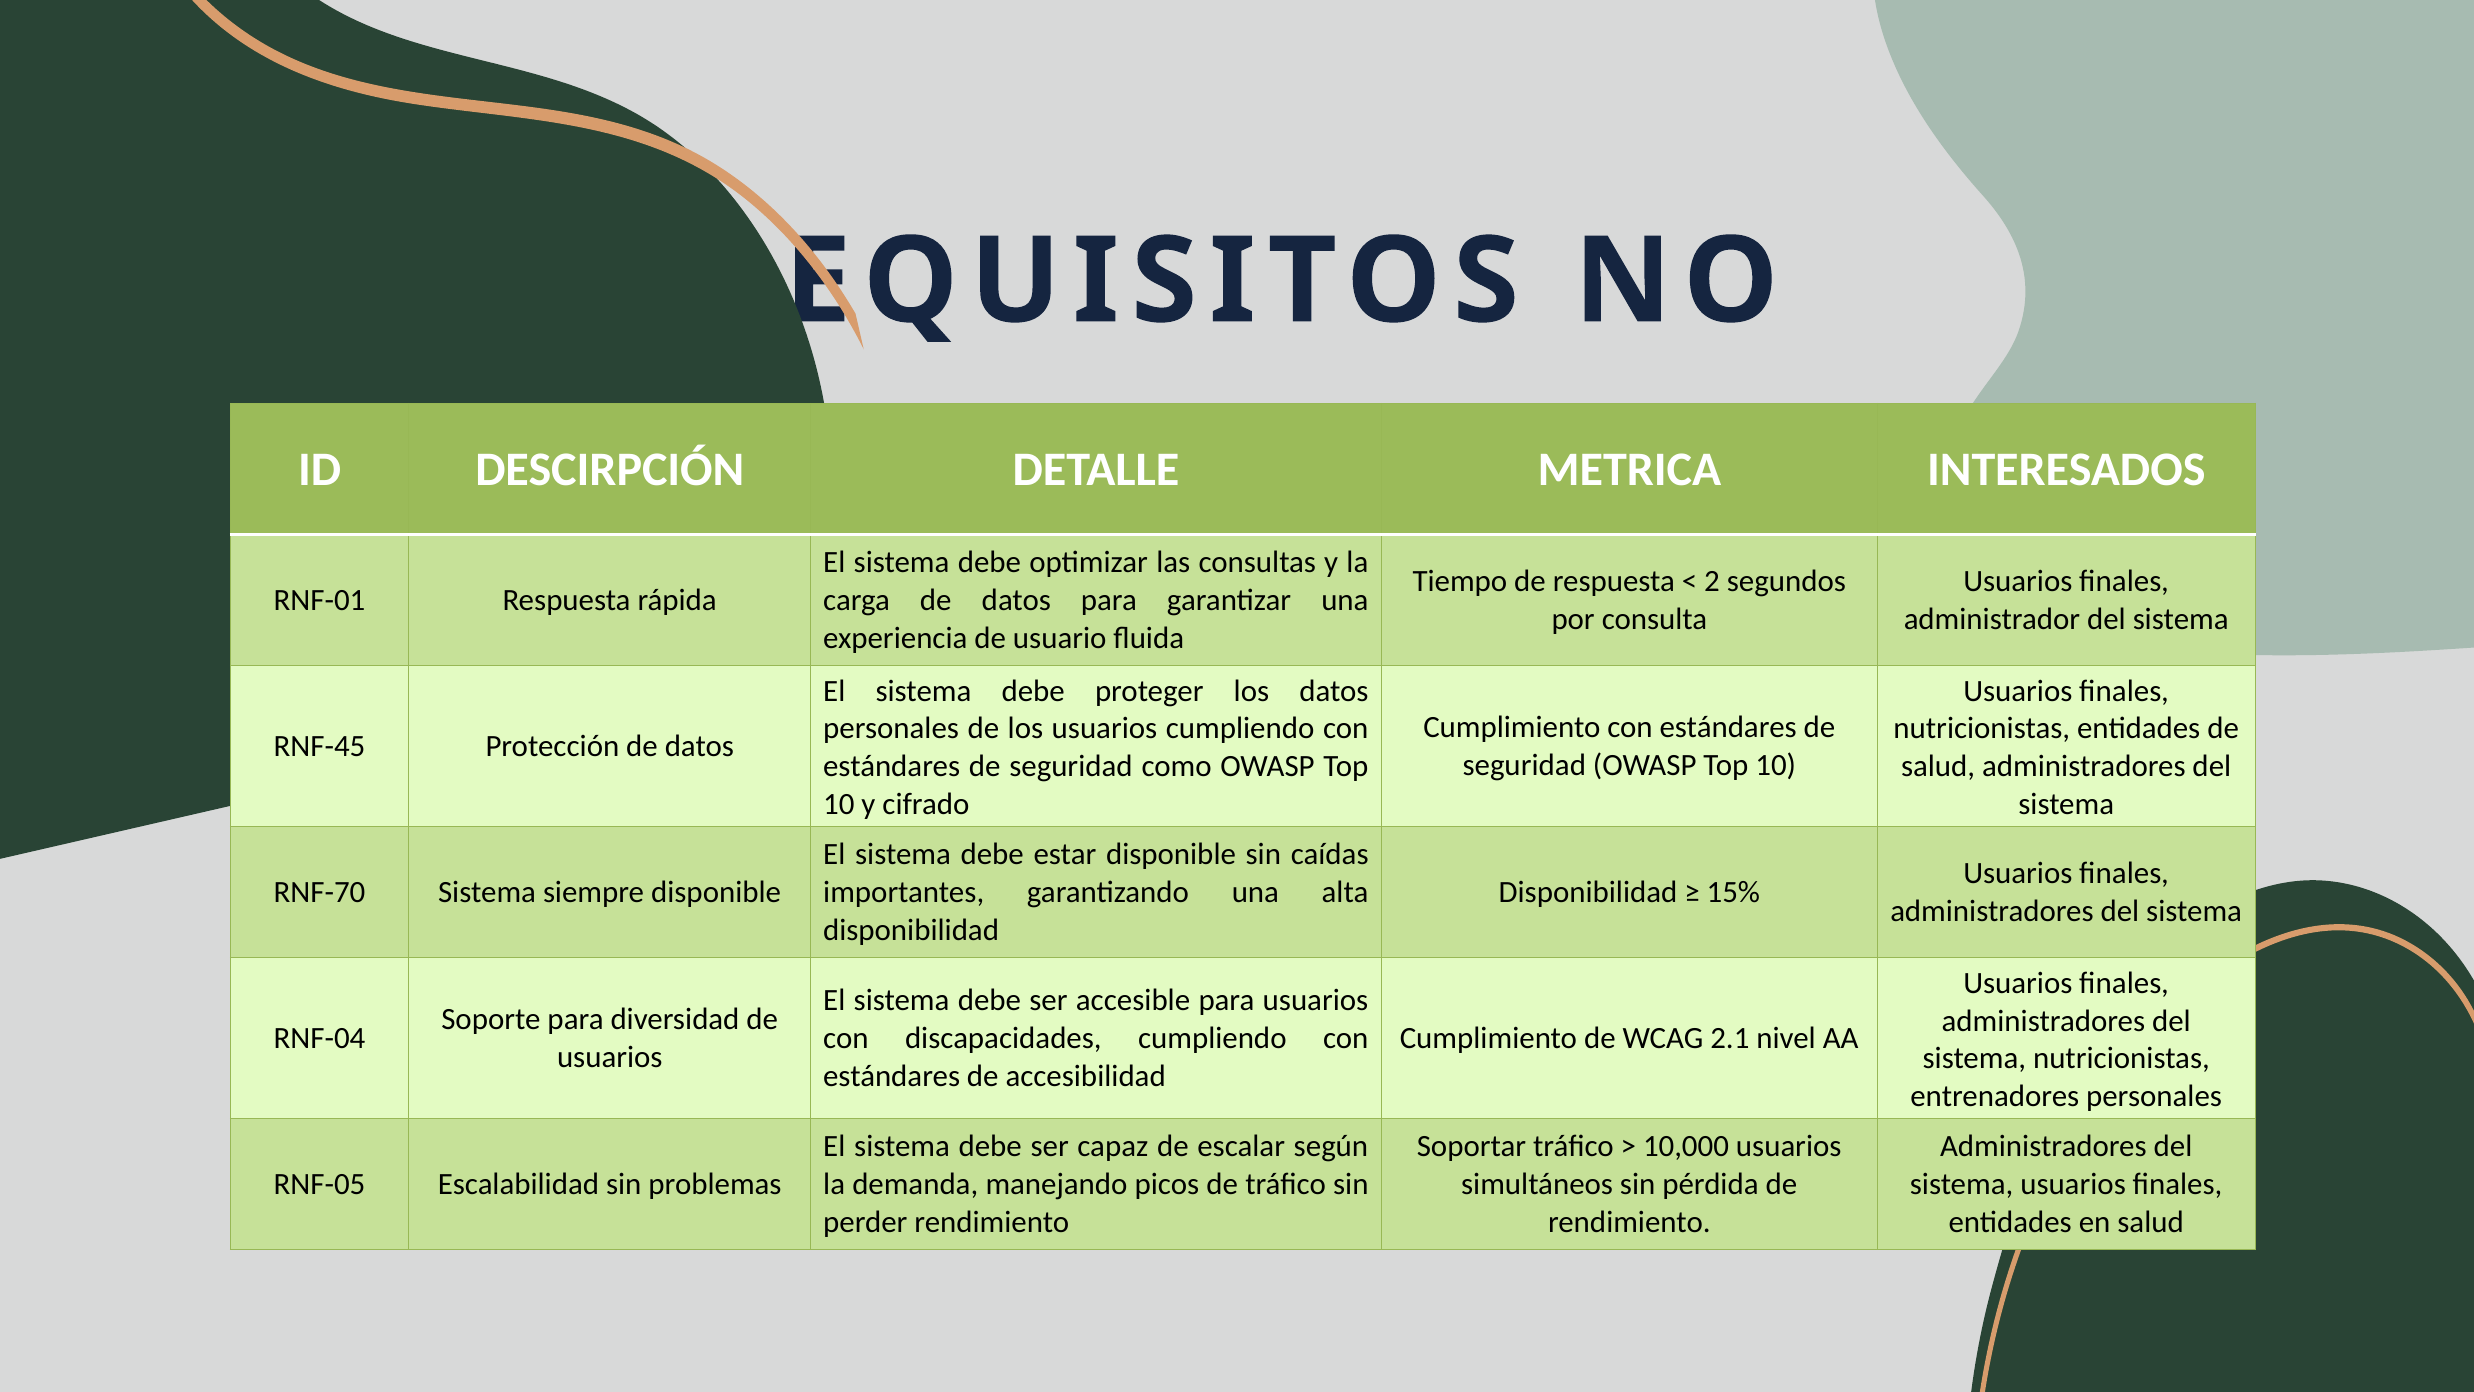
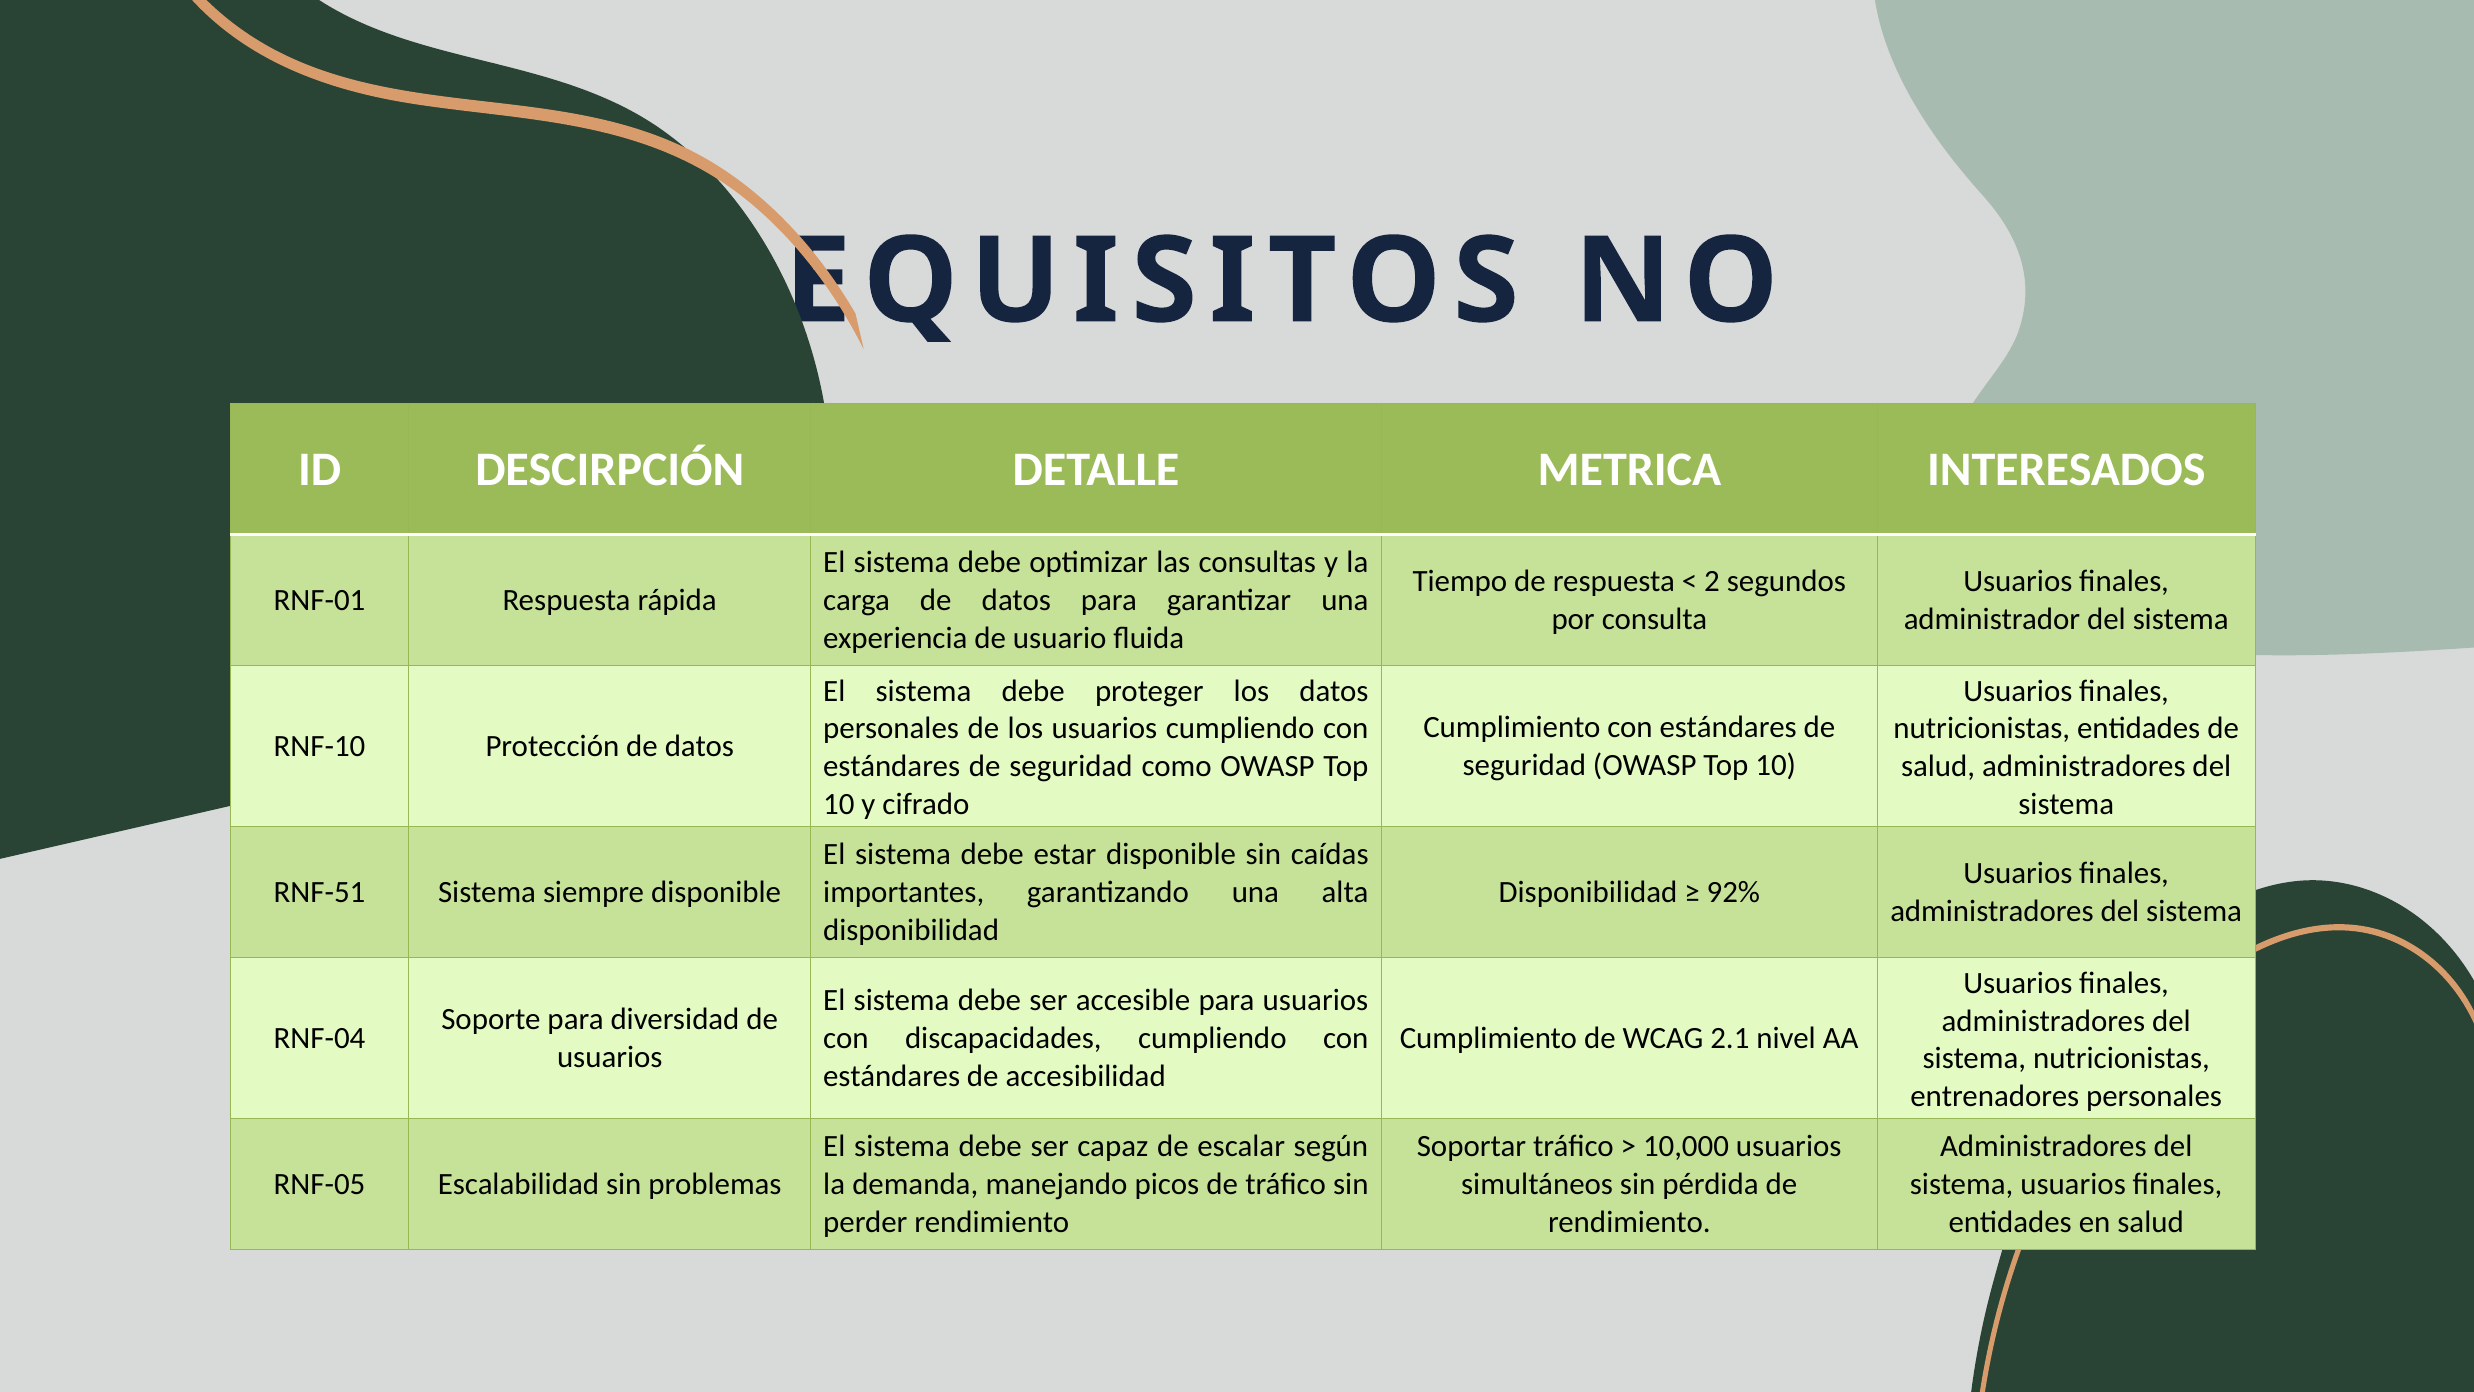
RNF-45: RNF-45 -> RNF-10
RNF-70: RNF-70 -> RNF-51
15%: 15% -> 92%
